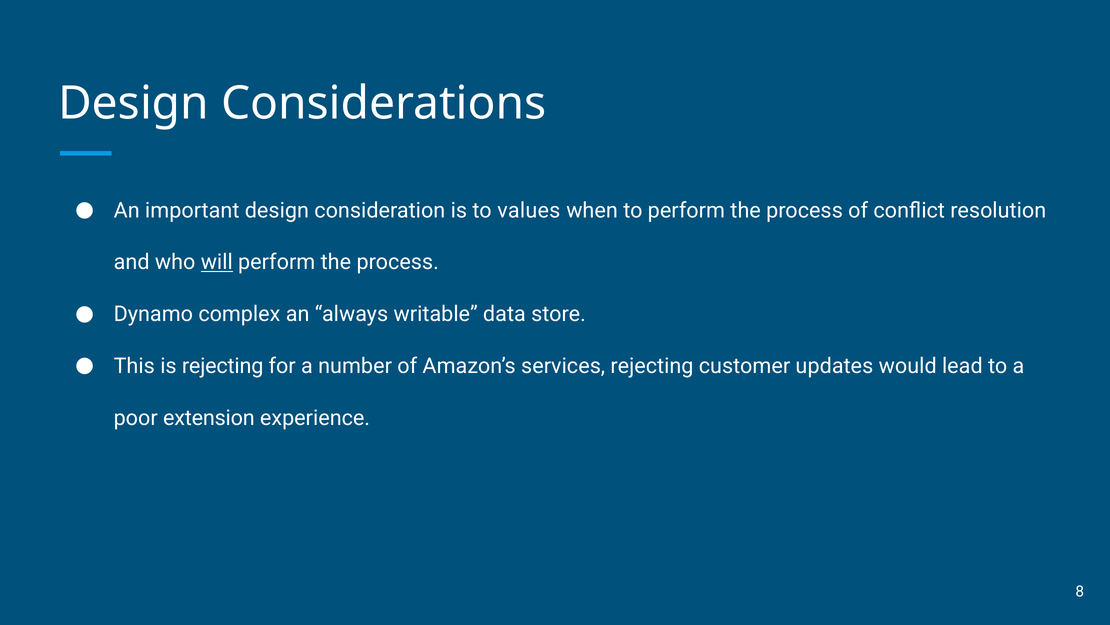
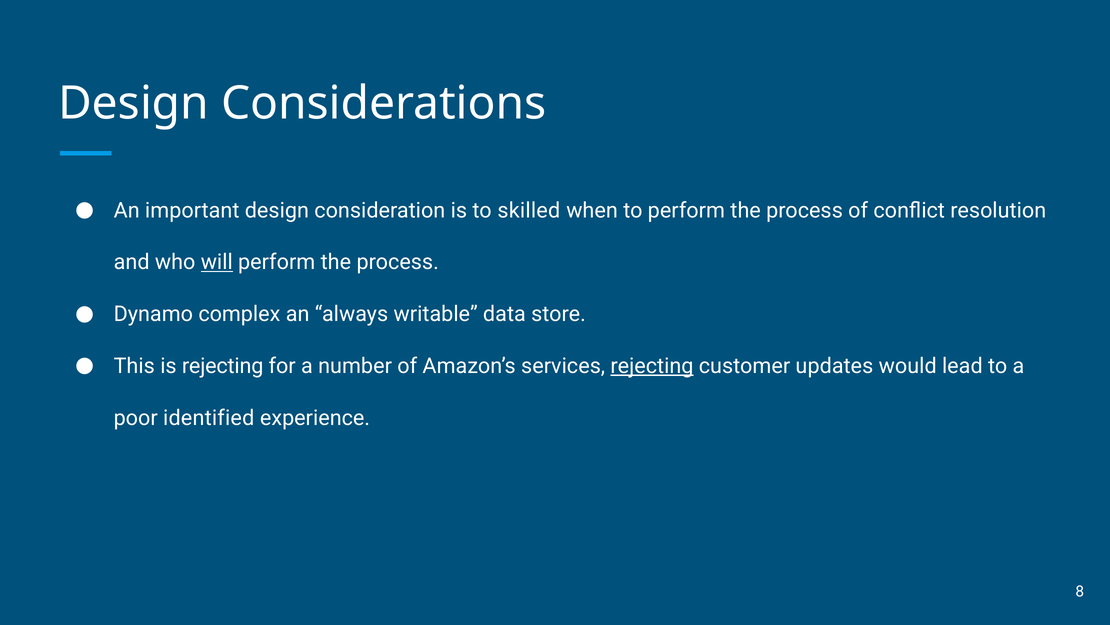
values: values -> skilled
rejecting at (652, 366) underline: none -> present
extension: extension -> identified
